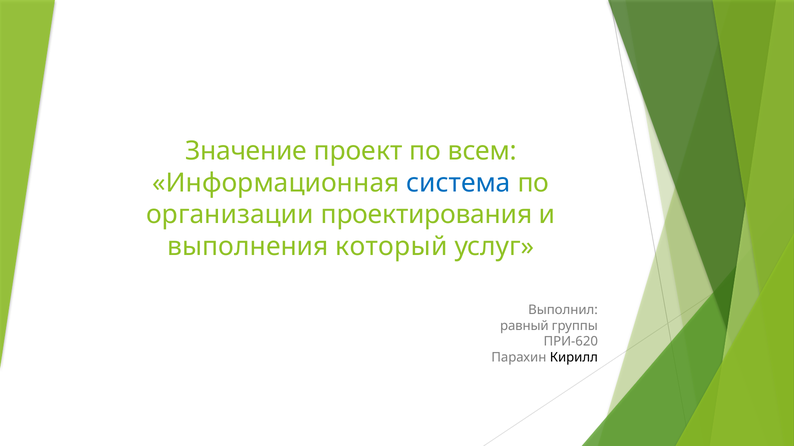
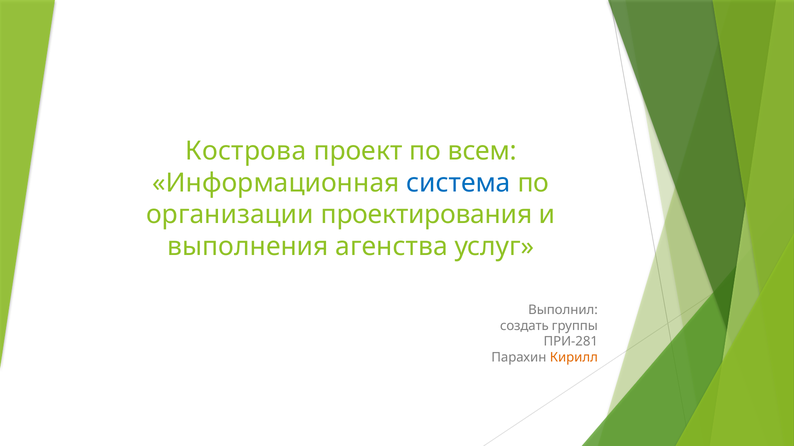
Значение: Значение -> Кострова
который: который -> агенства
равный: равный -> создать
ПРИ-620: ПРИ-620 -> ПРИ-281
Кирилл colour: black -> orange
